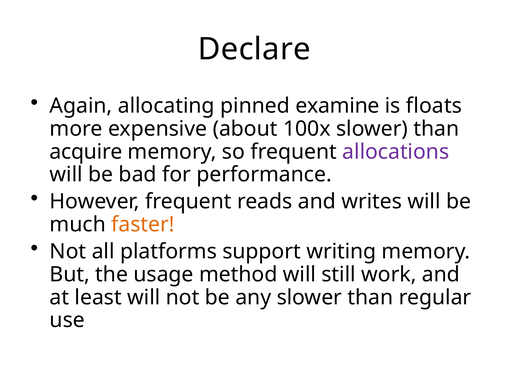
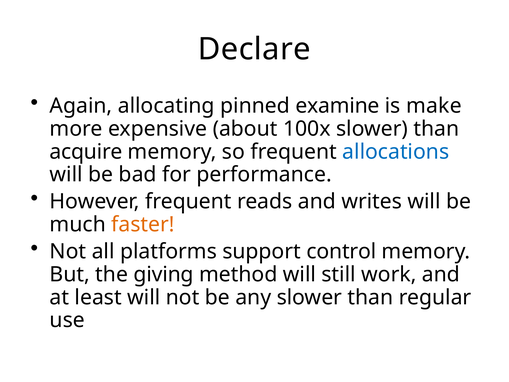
floats: floats -> make
allocations colour: purple -> blue
writing: writing -> control
usage: usage -> giving
